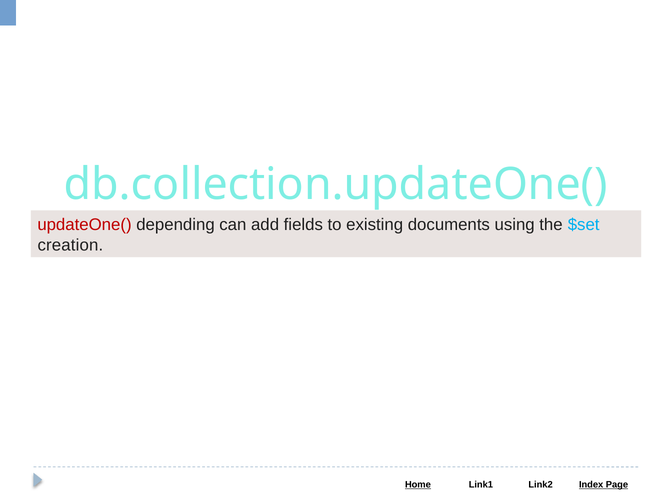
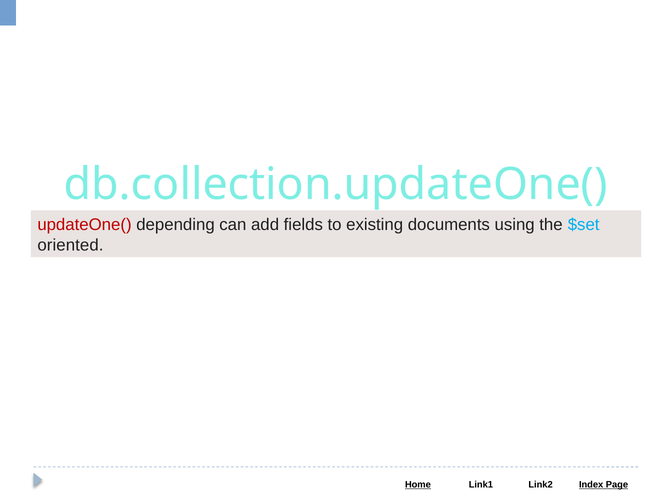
creation: creation -> oriented
